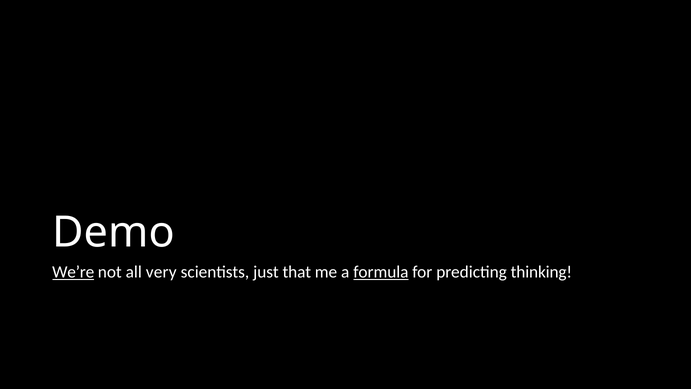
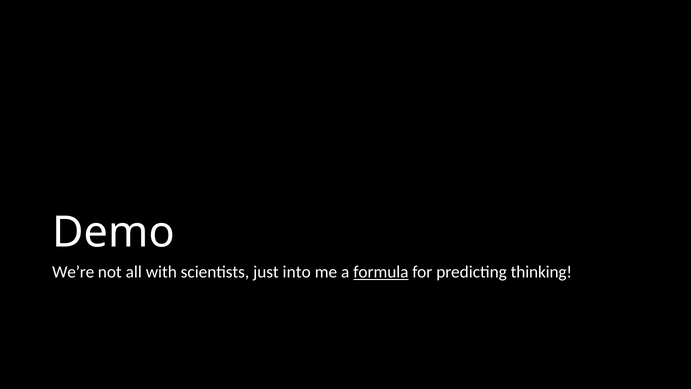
We’re underline: present -> none
very: very -> with
that: that -> into
